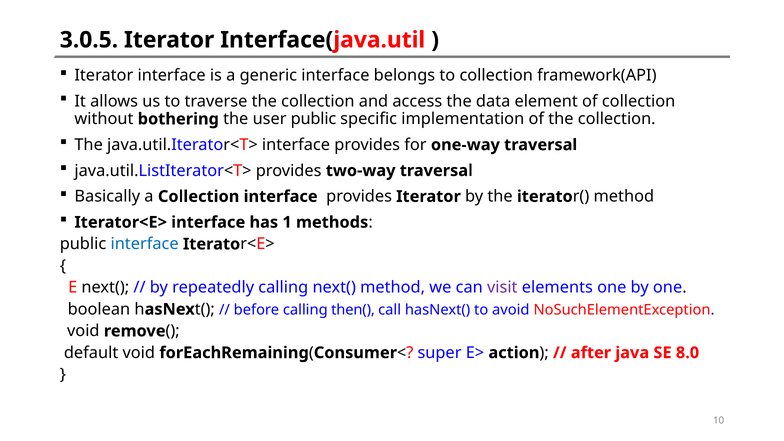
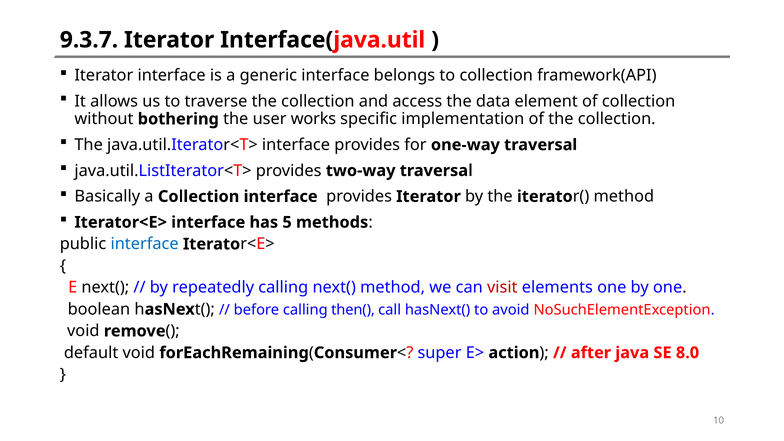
3.0.5: 3.0.5 -> 9.3.7
user public: public -> works
1: 1 -> 5
visit colour: purple -> red
